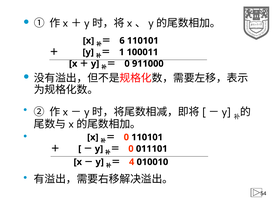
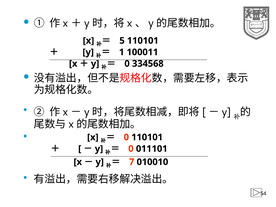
6: 6 -> 5
911000: 911000 -> 334568
4: 4 -> 7
